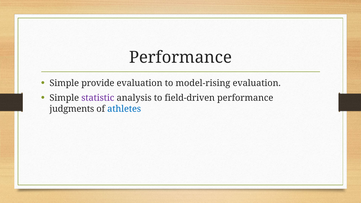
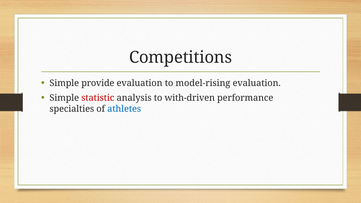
Performance at (180, 58): Performance -> Competitions
statistic colour: purple -> red
field-driven: field-driven -> with-driven
judgments: judgments -> specialties
